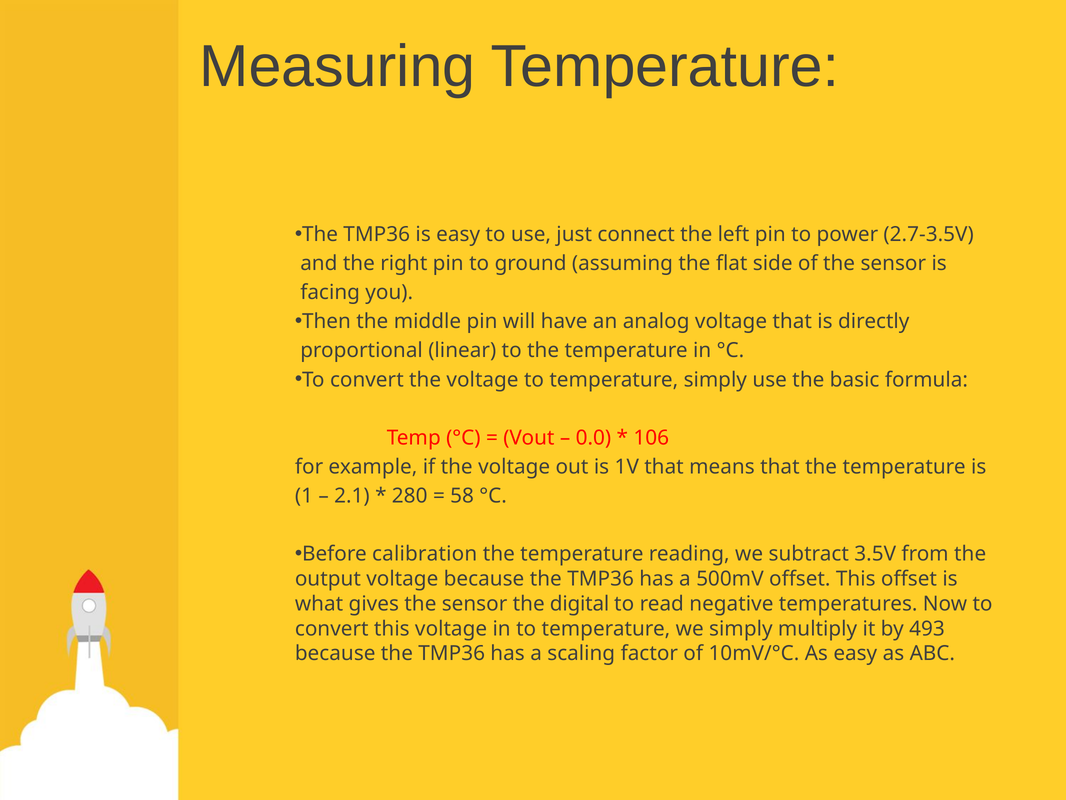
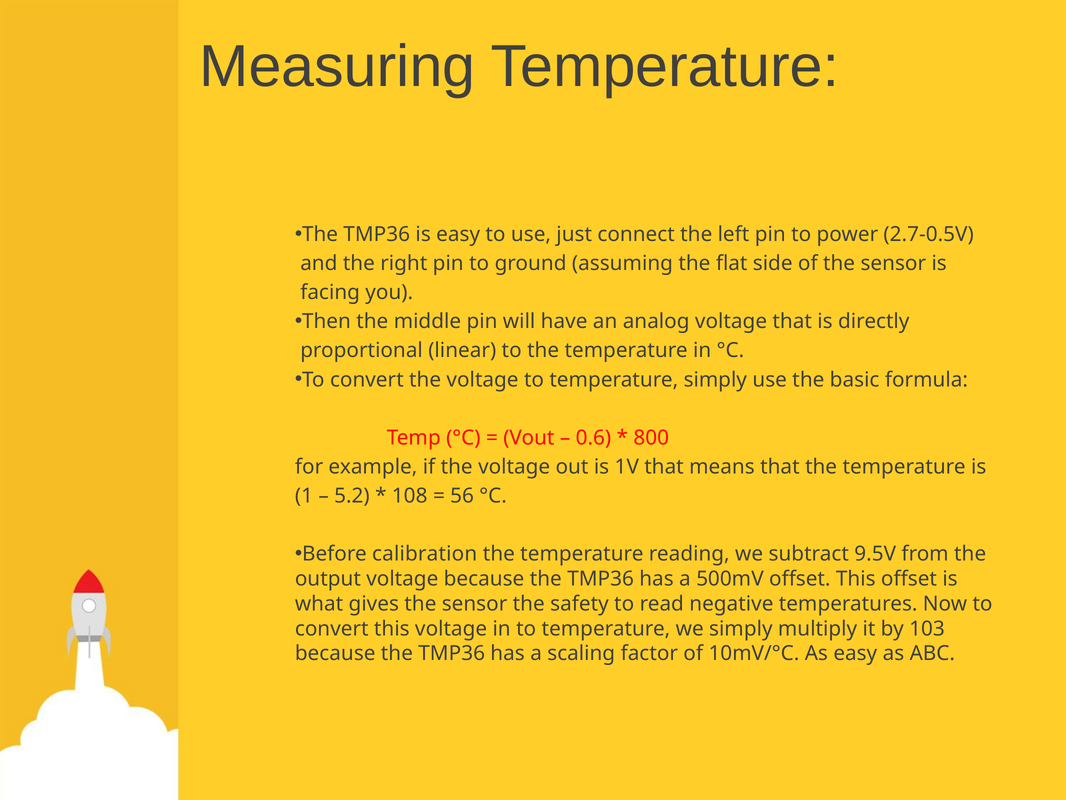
2.7-3.5V: 2.7-3.5V -> 2.7-0.5V
0.0: 0.0 -> 0.6
106: 106 -> 800
2.1: 2.1 -> 5.2
280: 280 -> 108
58: 58 -> 56
3.5V: 3.5V -> 9.5V
digital: digital -> safety
493: 493 -> 103
